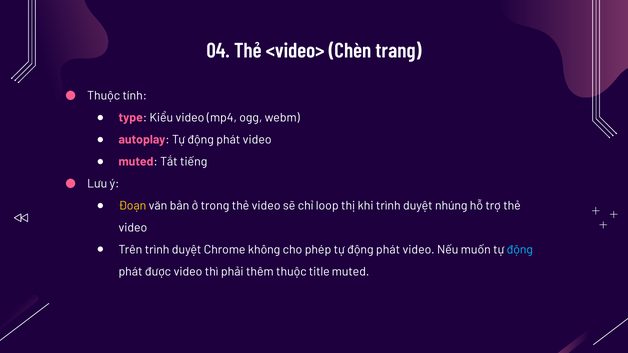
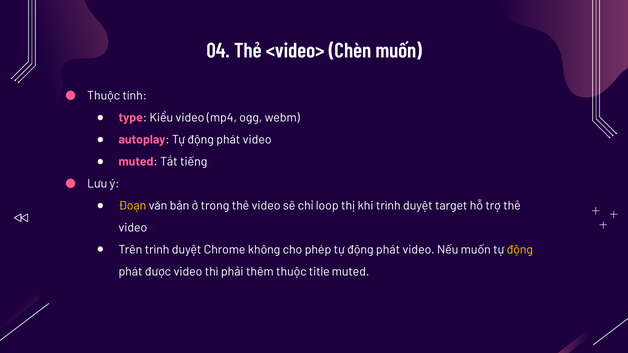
Chèn trang: trang -> muốn
nhúng: nhúng -> target
động at (520, 250) colour: light blue -> yellow
